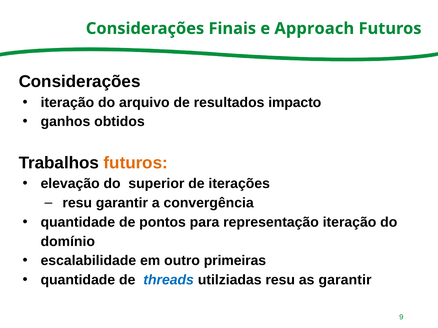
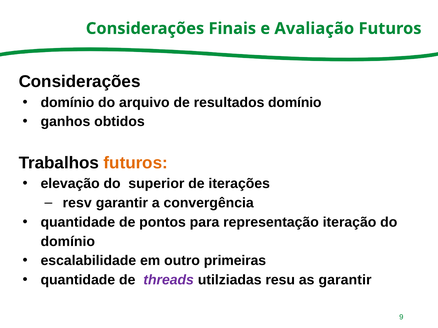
Approach: Approach -> Avaliação
iteração at (67, 103): iteração -> domínio
resultados impacto: impacto -> domínio
resu at (77, 203): resu -> resv
threads colour: blue -> purple
